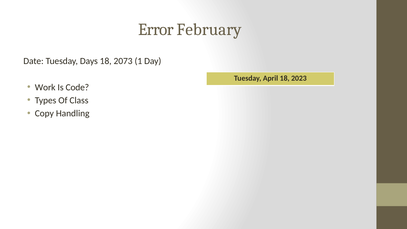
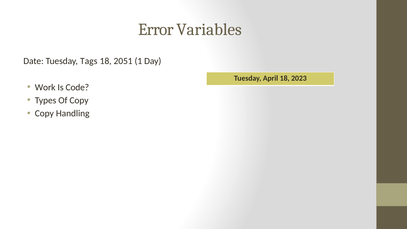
February: February -> Variables
Days: Days -> Tags
2073: 2073 -> 2051
Of Class: Class -> Copy
